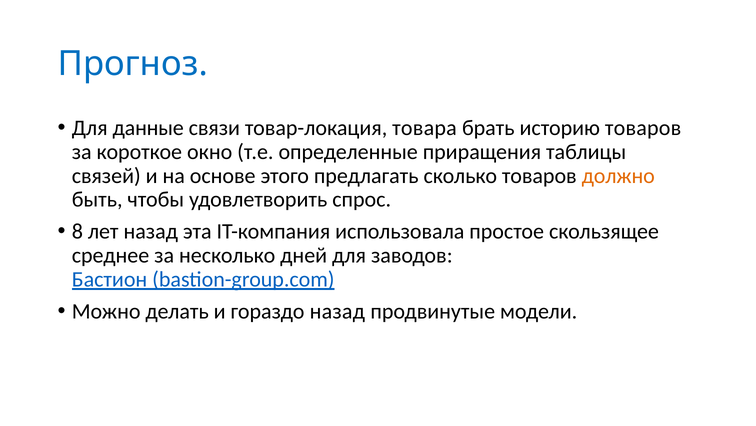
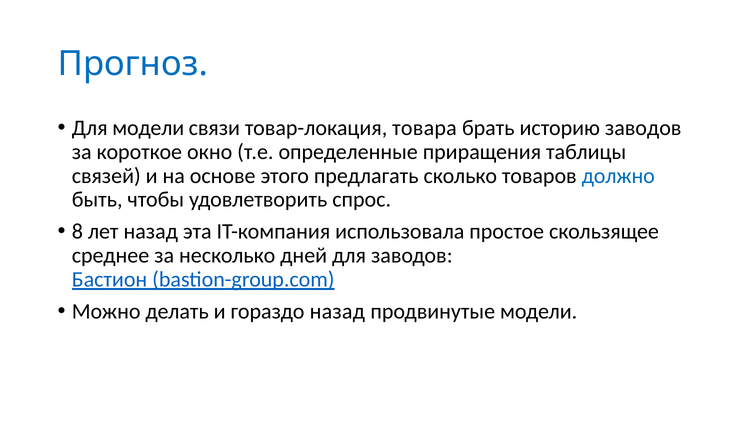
Для данные: данные -> модели
историю товаров: товаров -> заводов
должно colour: orange -> blue
